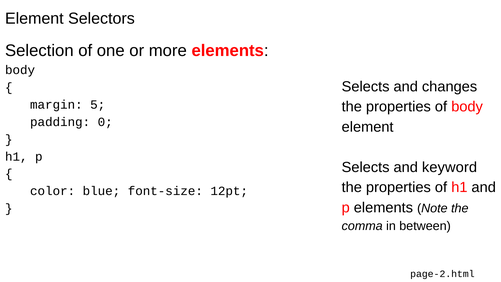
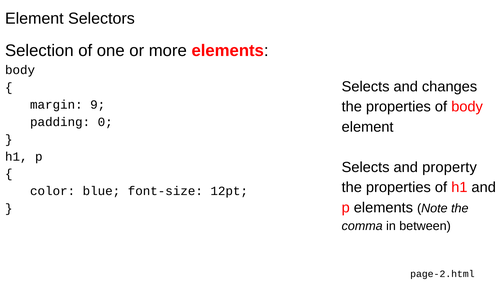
5: 5 -> 9
keyword: keyword -> property
